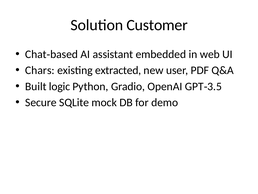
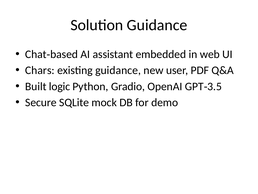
Solution Customer: Customer -> Guidance
existing extracted: extracted -> guidance
